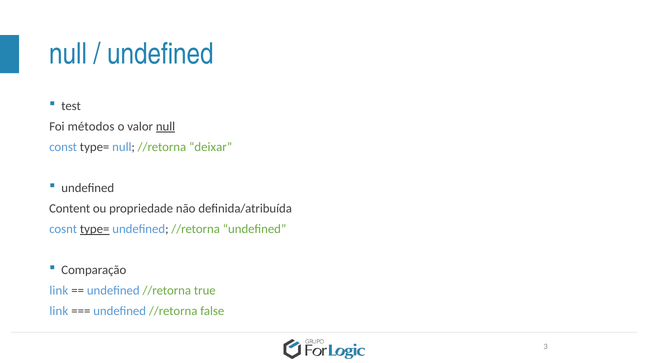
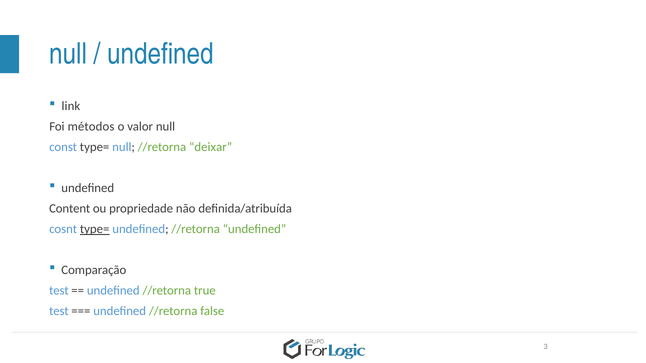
test: test -> link
null at (166, 127) underline: present -> none
link at (59, 291): link -> test
link at (59, 311): link -> test
